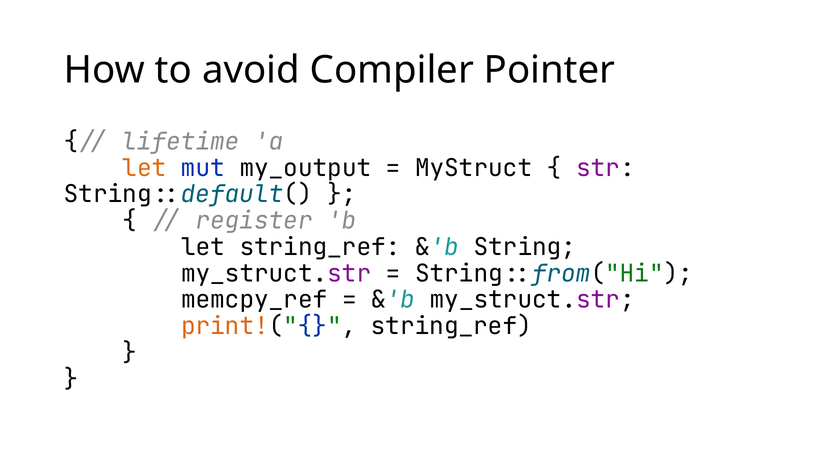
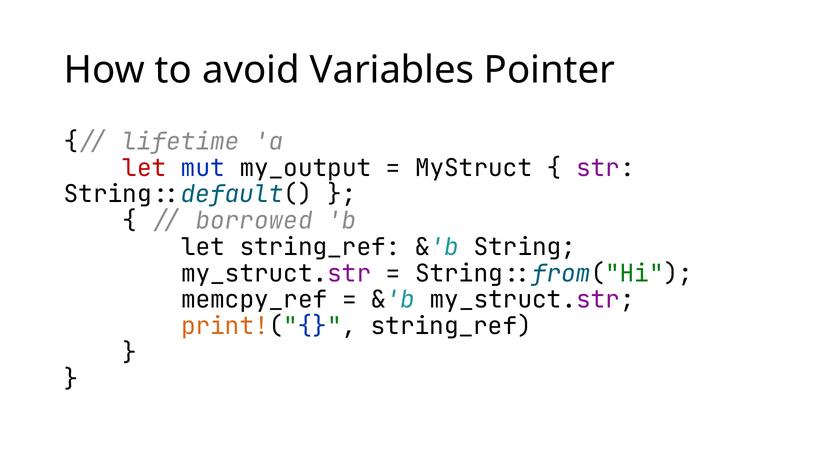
Compiler: Compiler -> Variables
let at (144, 168) colour: orange -> red
register: register -> borrowed
